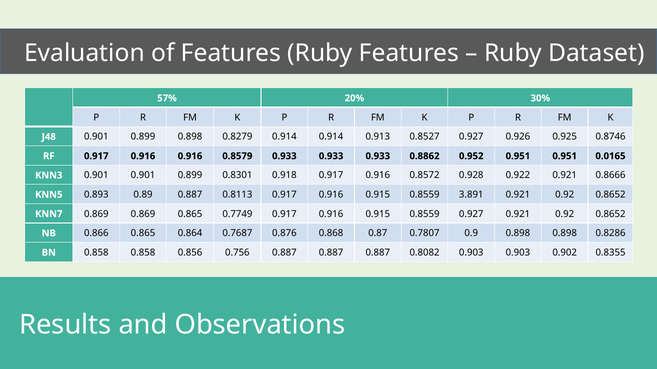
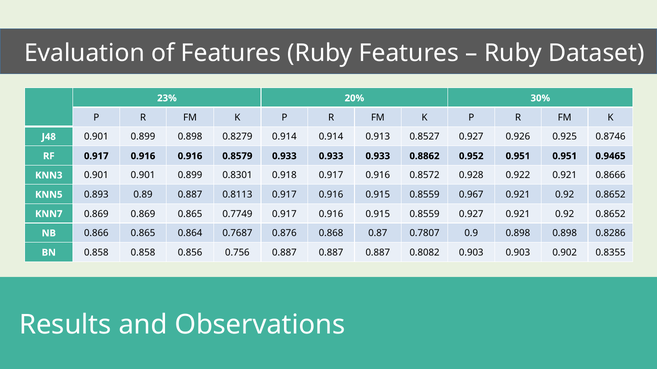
57%: 57% -> 23%
0.0165: 0.0165 -> 0.9465
3.891: 3.891 -> 0.967
